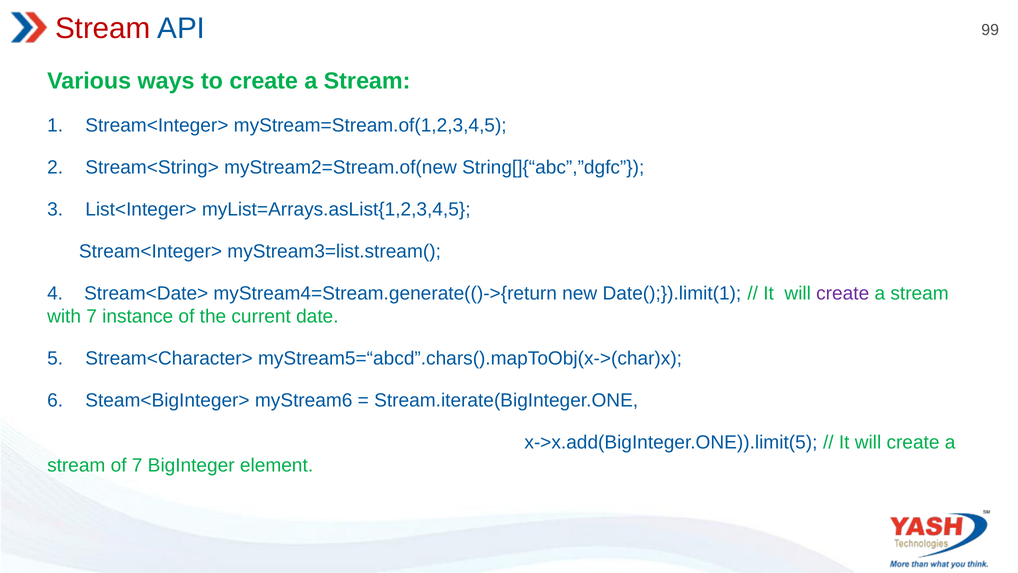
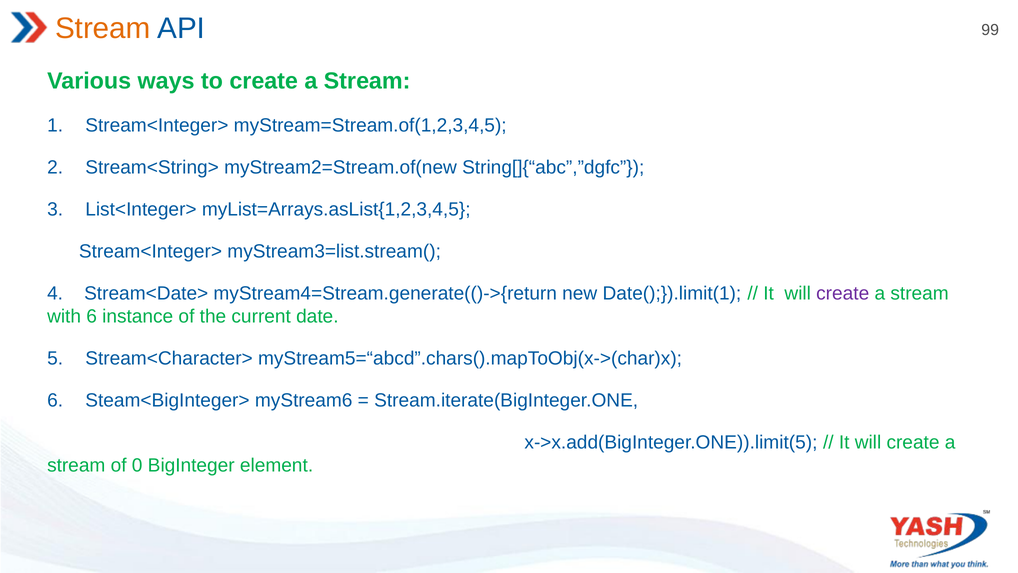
Stream at (103, 28) colour: red -> orange
with 7: 7 -> 6
of 7: 7 -> 0
